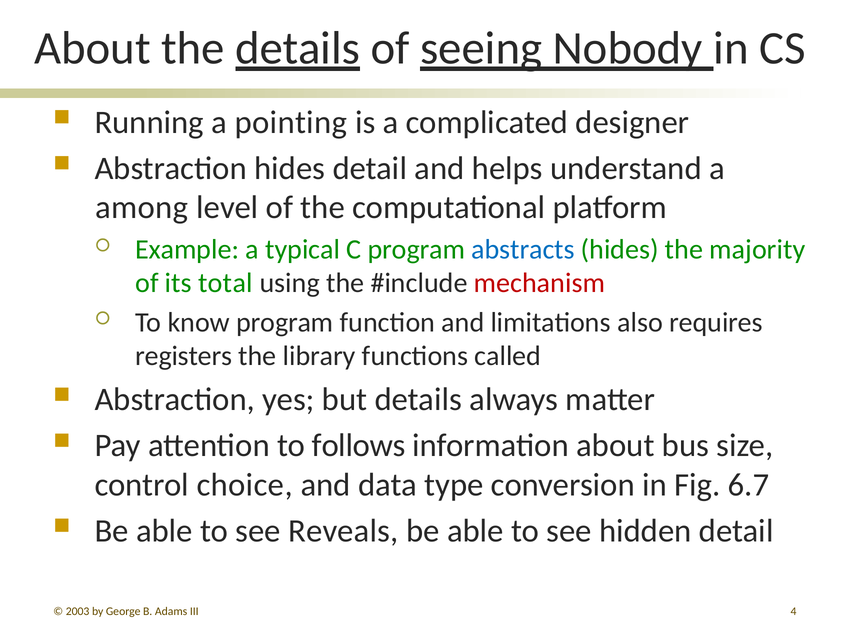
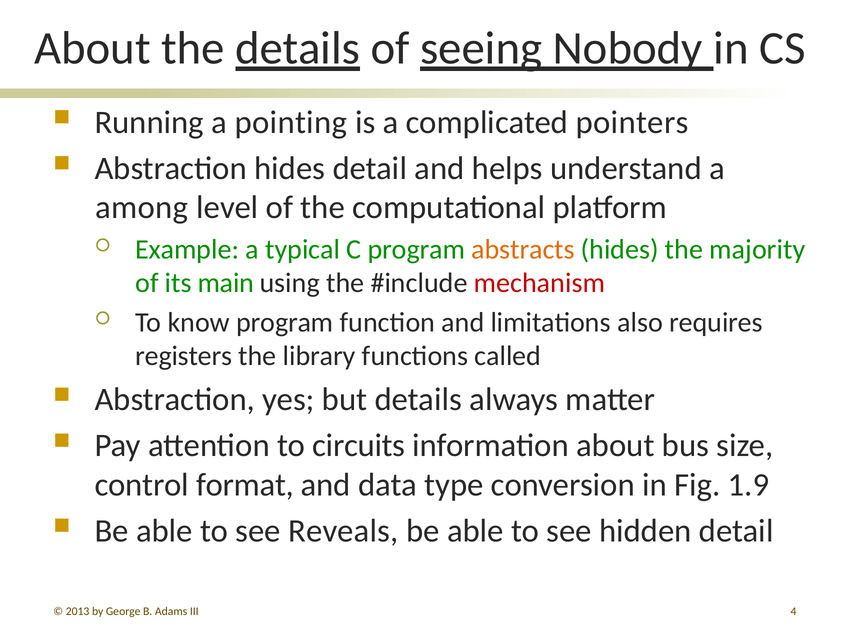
designer: designer -> pointers
abstracts colour: blue -> orange
total: total -> main
follows: follows -> circuits
choice: choice -> format
6.7: 6.7 -> 1.9
2003: 2003 -> 2013
